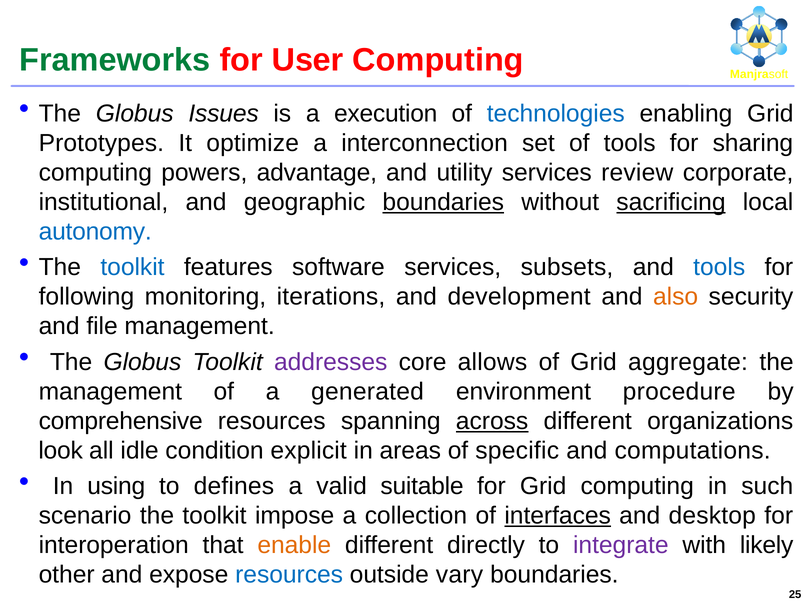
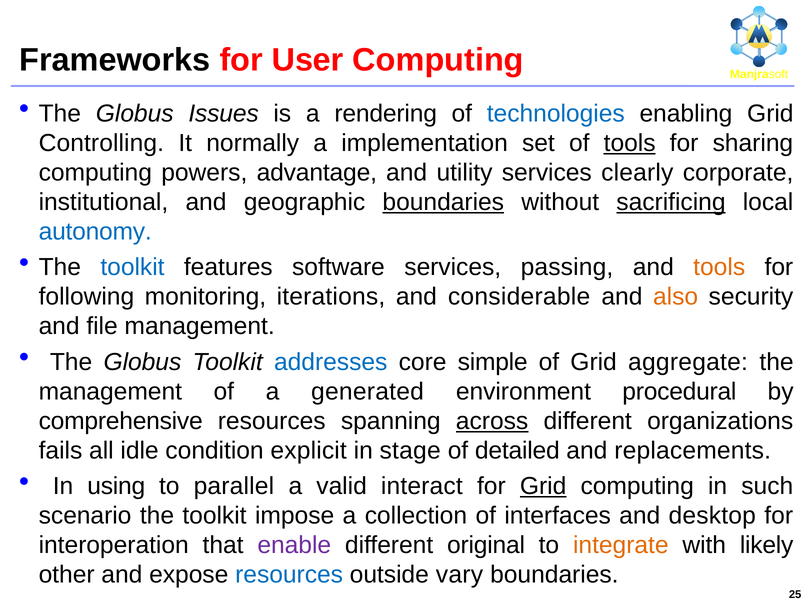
Frameworks colour: green -> black
execution: execution -> rendering
Prototypes: Prototypes -> Controlling
optimize: optimize -> normally
interconnection: interconnection -> implementation
tools at (630, 143) underline: none -> present
review: review -> clearly
subsets: subsets -> passing
tools at (719, 268) colour: blue -> orange
development: development -> considerable
addresses colour: purple -> blue
allows: allows -> simple
procedure: procedure -> procedural
look: look -> fails
areas: areas -> stage
specific: specific -> detailed
computations: computations -> replacements
defines: defines -> parallel
suitable: suitable -> interact
Grid at (543, 487) underline: none -> present
interfaces underline: present -> none
enable colour: orange -> purple
directly: directly -> original
integrate colour: purple -> orange
